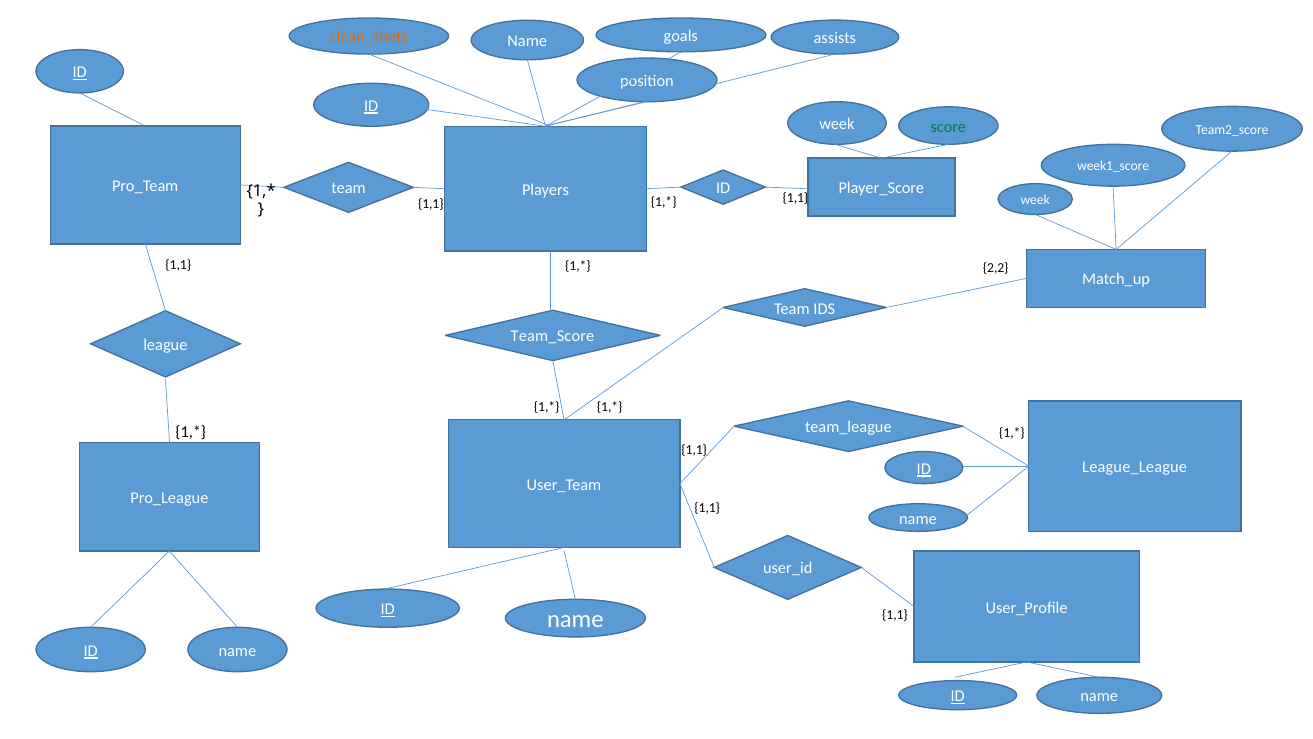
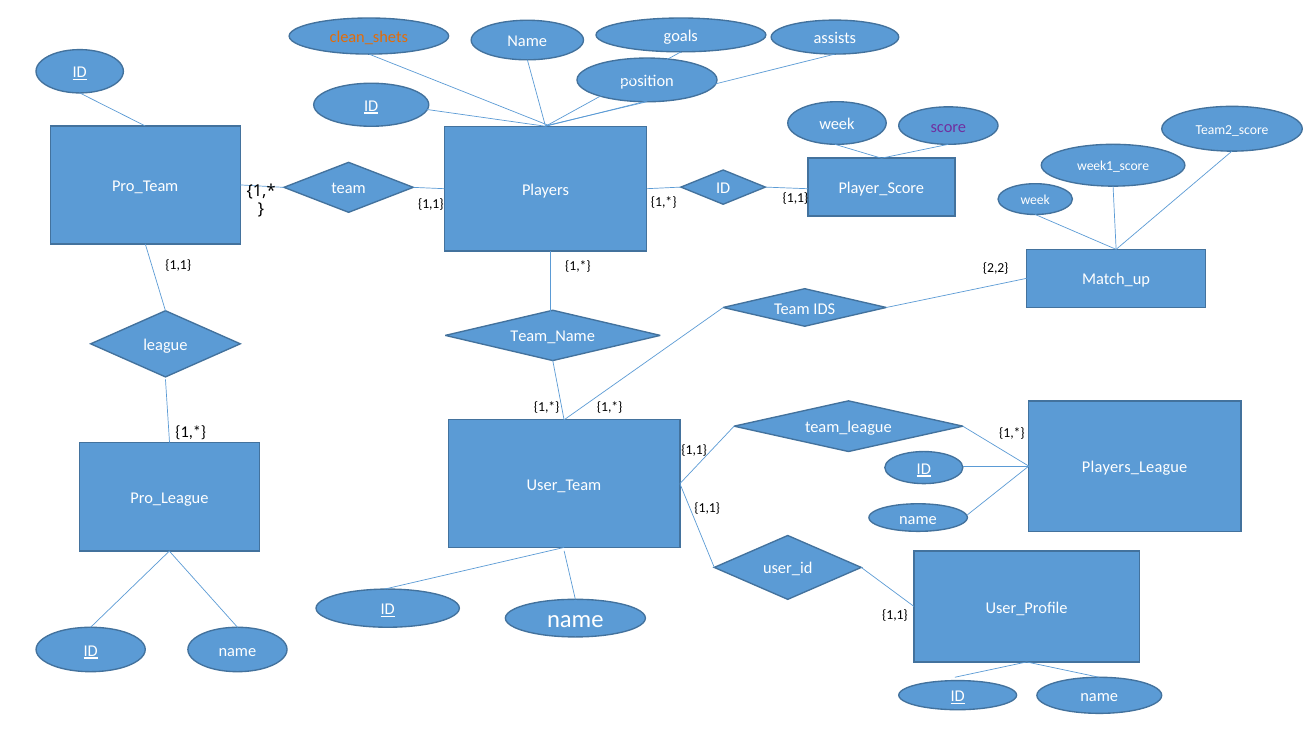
score colour: green -> purple
Team_Score: Team_Score -> Team_Name
League_League: League_League -> Players_League
